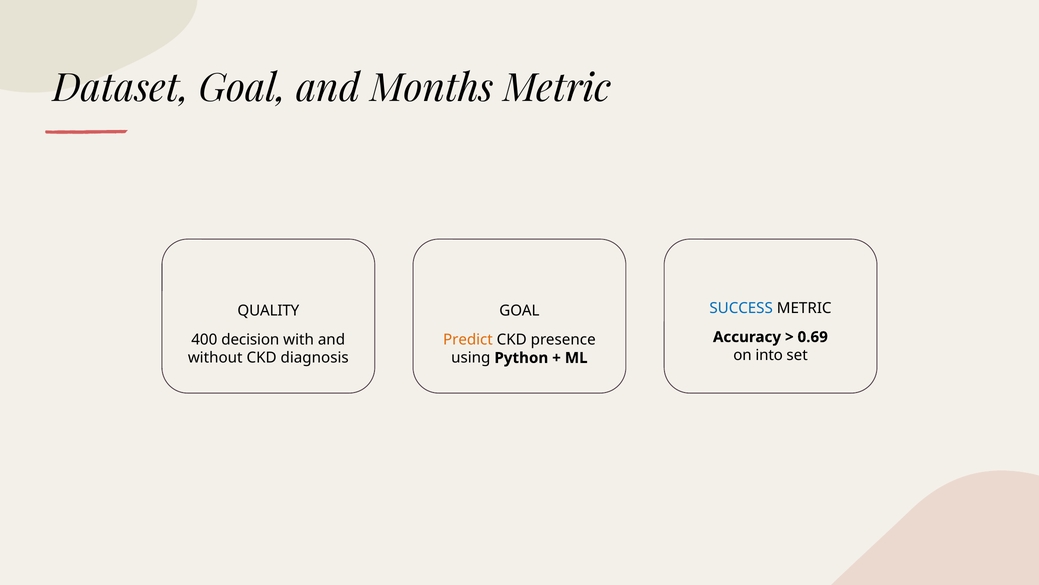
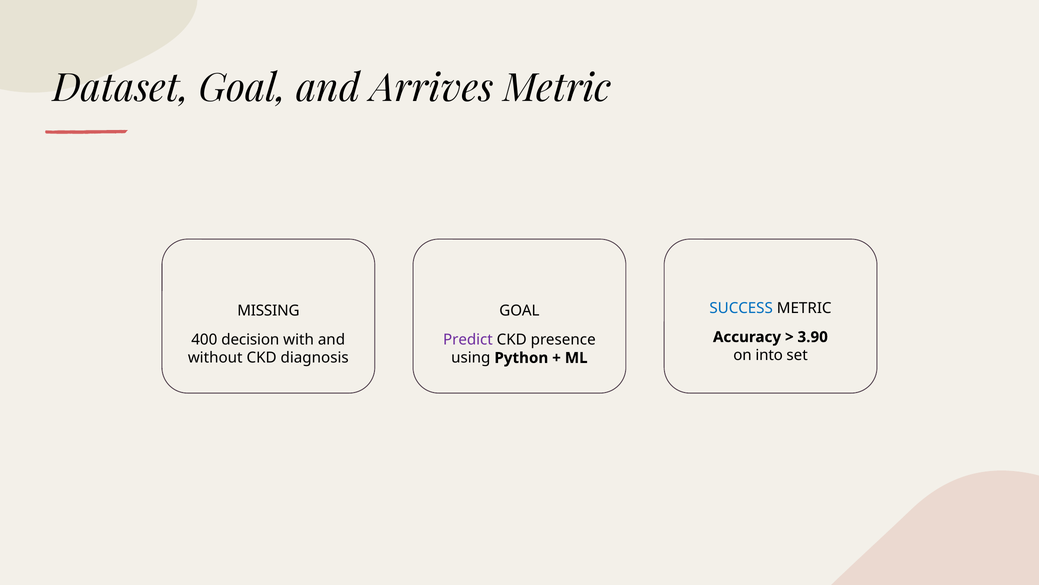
Months: Months -> Arrives
QUALITY: QUALITY -> MISSING
0.69: 0.69 -> 3.90
Predict colour: orange -> purple
